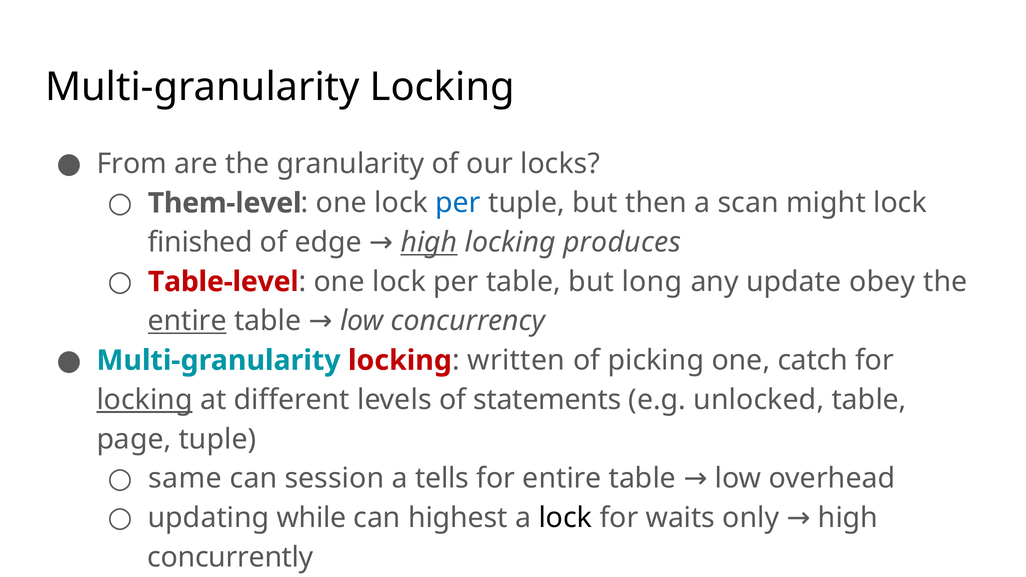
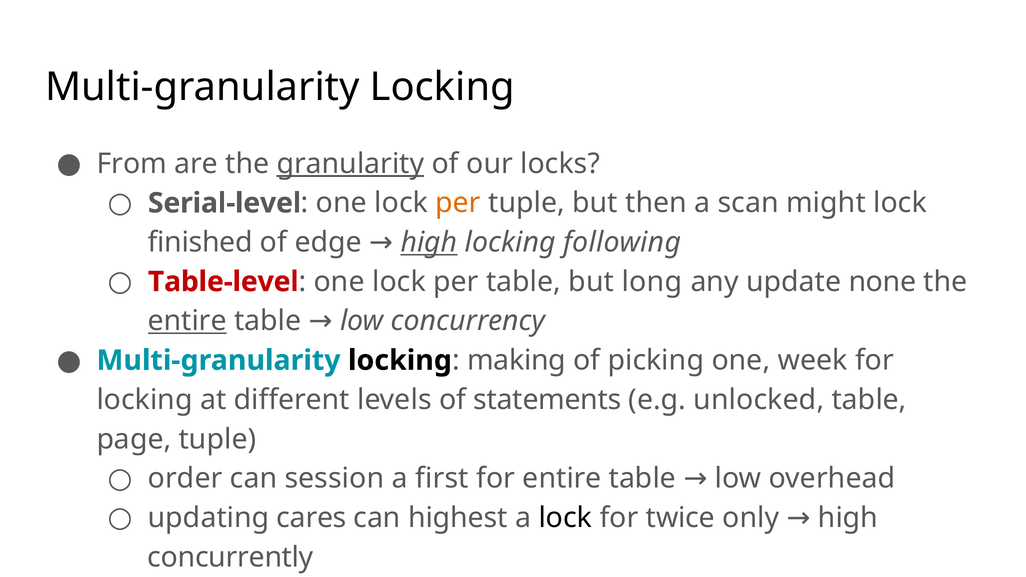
granularity underline: none -> present
Them-level: Them-level -> Serial-level
per at (458, 203) colour: blue -> orange
produces: produces -> following
obey: obey -> none
locking at (400, 361) colour: red -> black
written: written -> making
catch: catch -> week
locking at (145, 400) underline: present -> none
same: same -> order
tells: tells -> first
while: while -> cares
waits: waits -> twice
